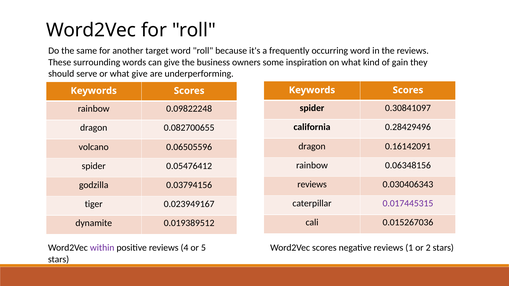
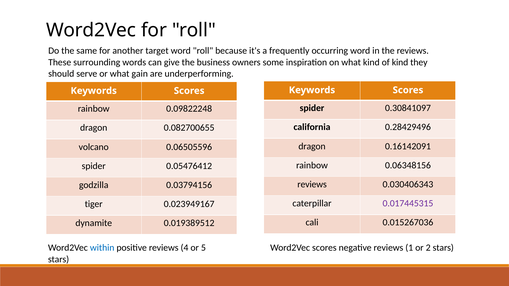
of gain: gain -> kind
what give: give -> gain
within colour: purple -> blue
